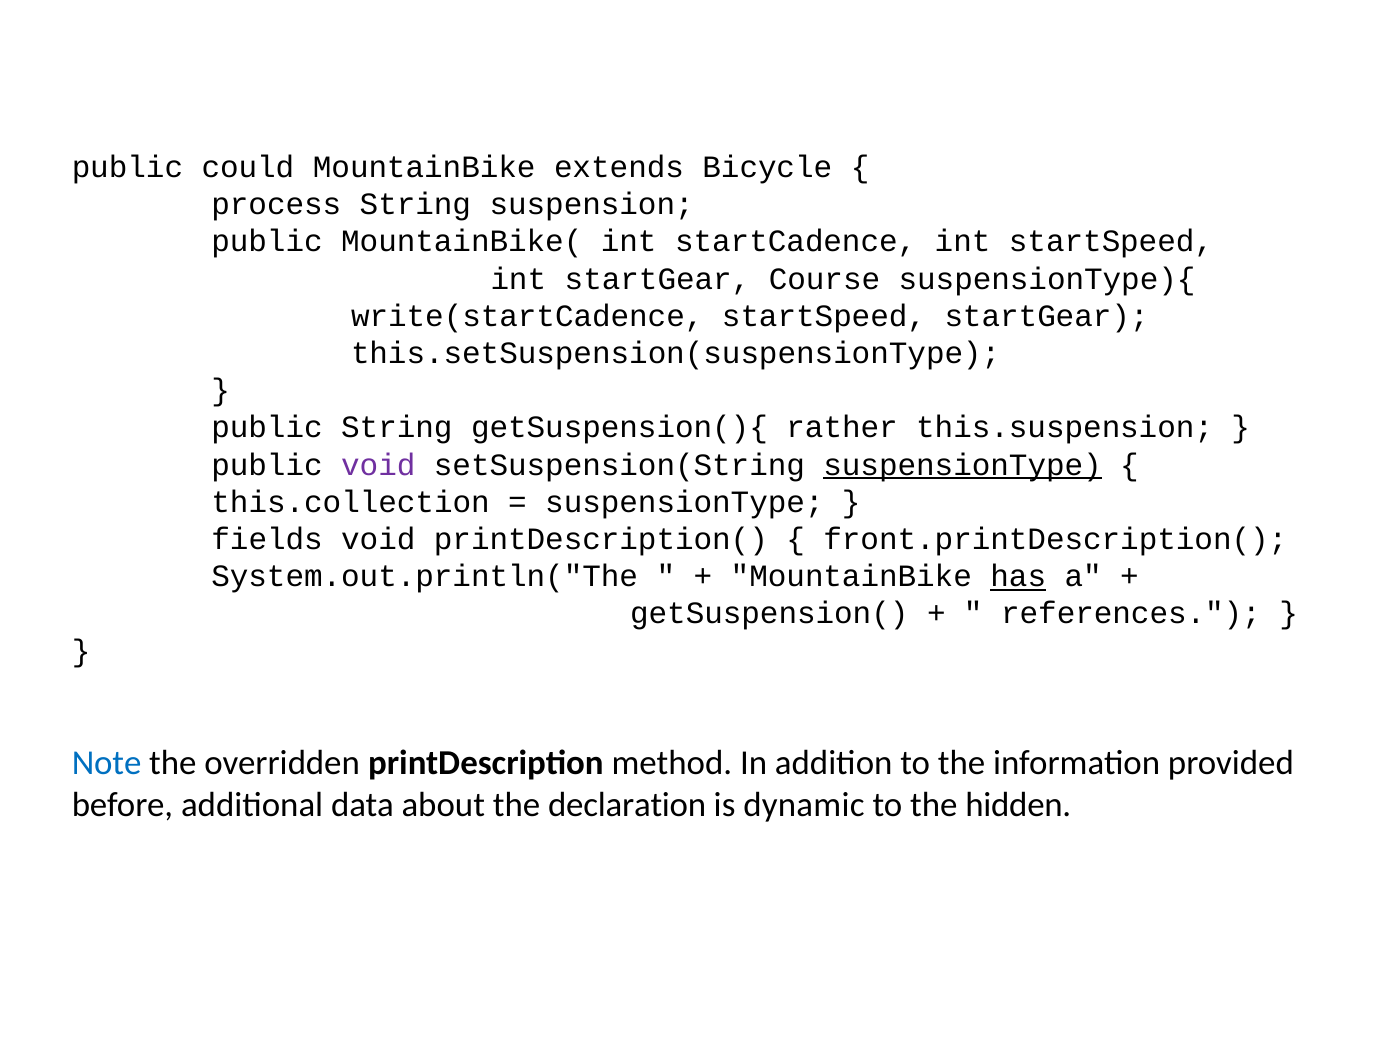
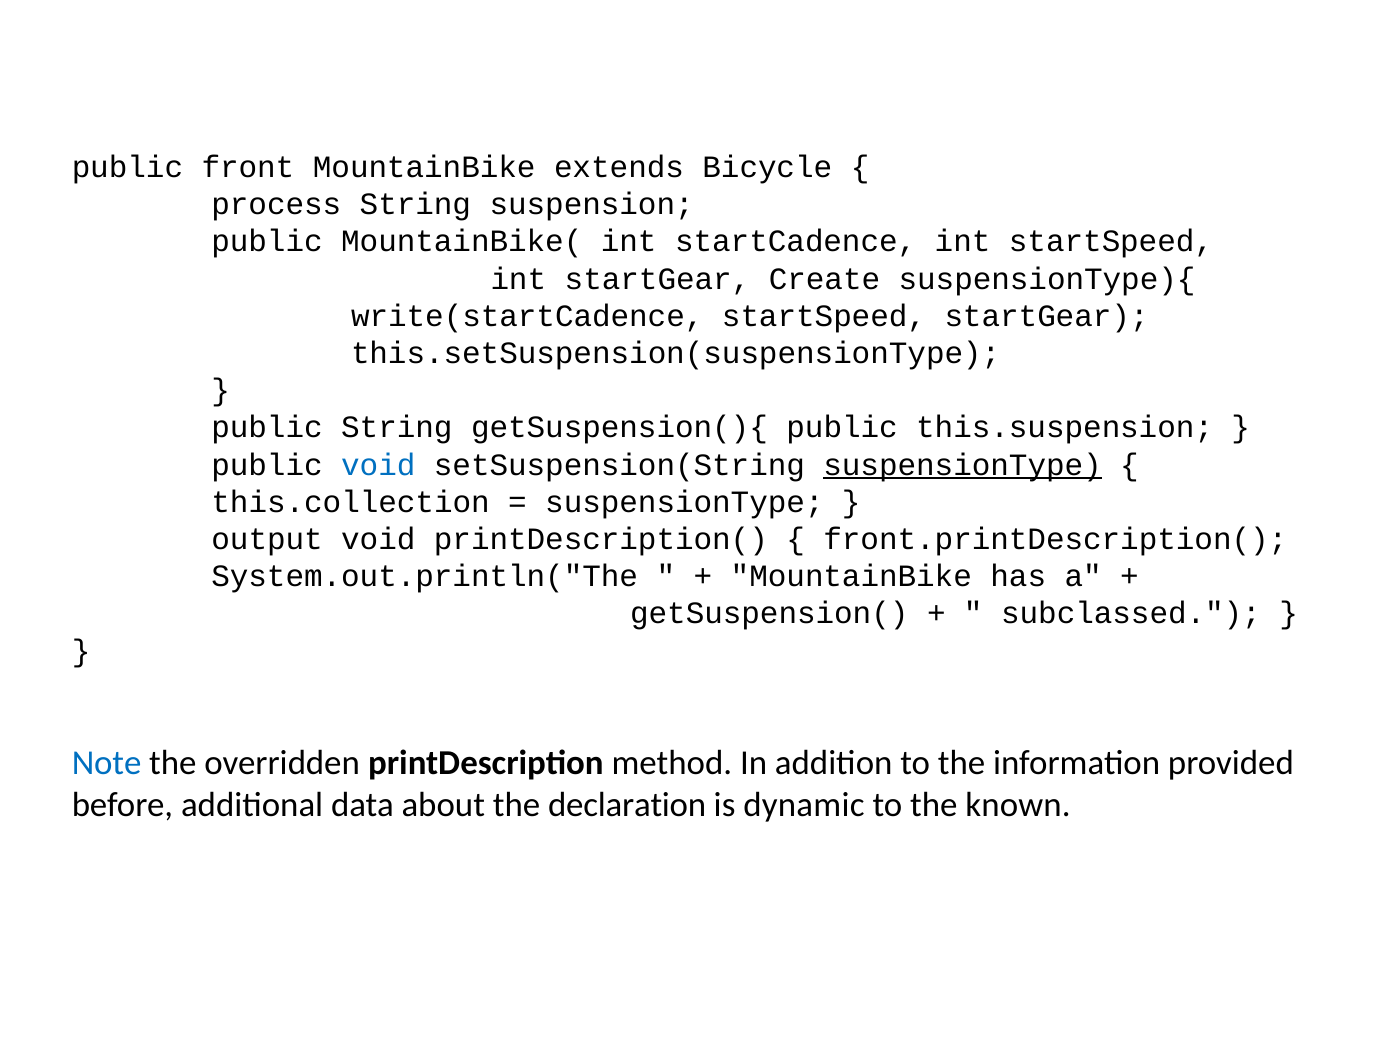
could: could -> front
Course: Course -> Create
getSuspension(){ rather: rather -> public
void at (378, 465) colour: purple -> blue
fields: fields -> output
has underline: present -> none
references: references -> subclassed
hidden: hidden -> known
